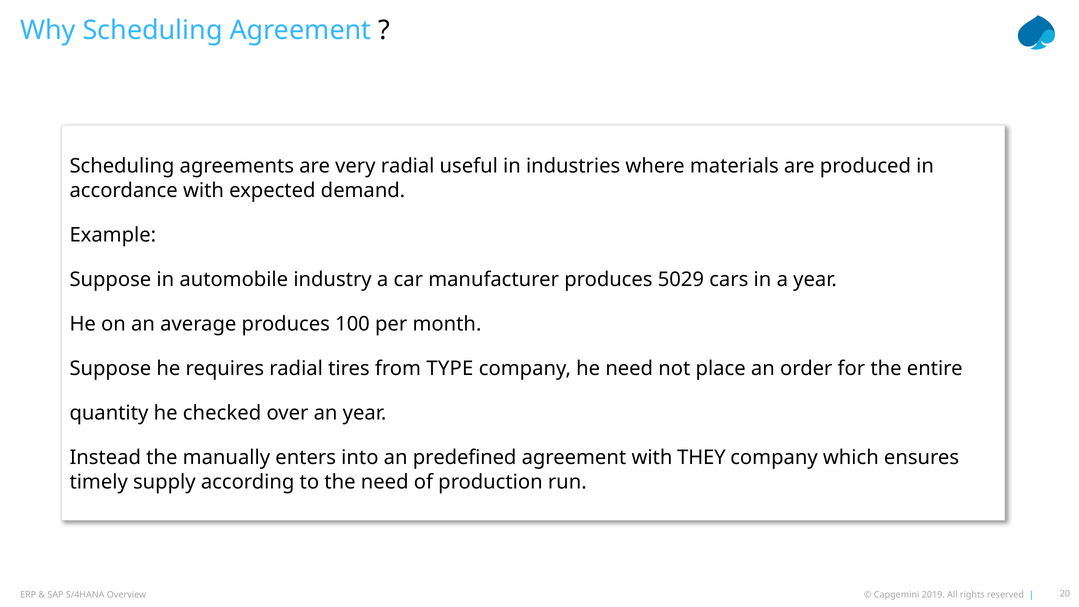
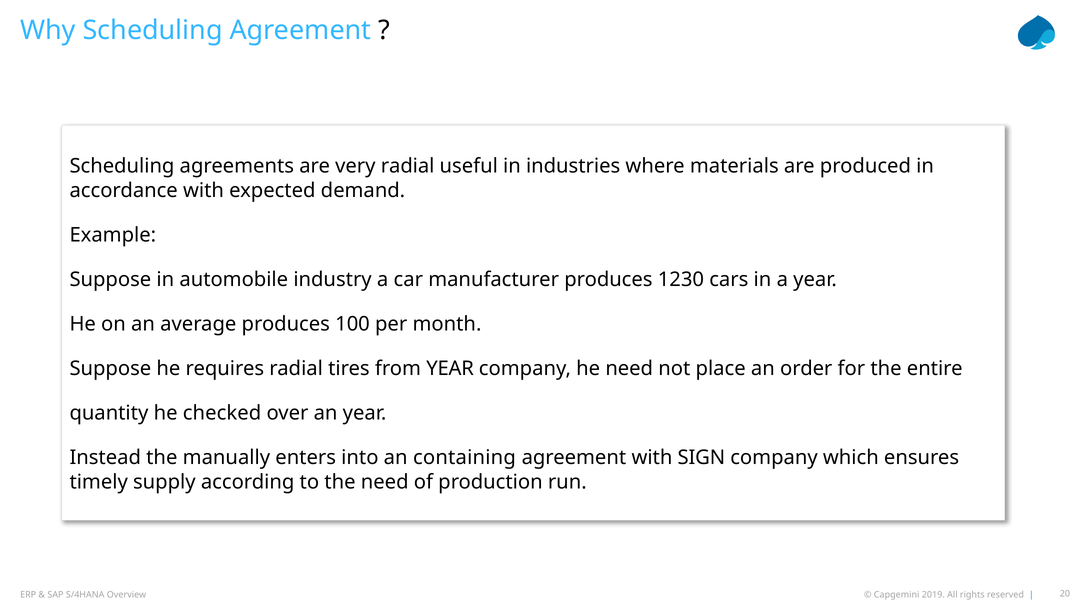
5029: 5029 -> 1230
from TYPE: TYPE -> YEAR
predefined: predefined -> containing
THEY: THEY -> SIGN
